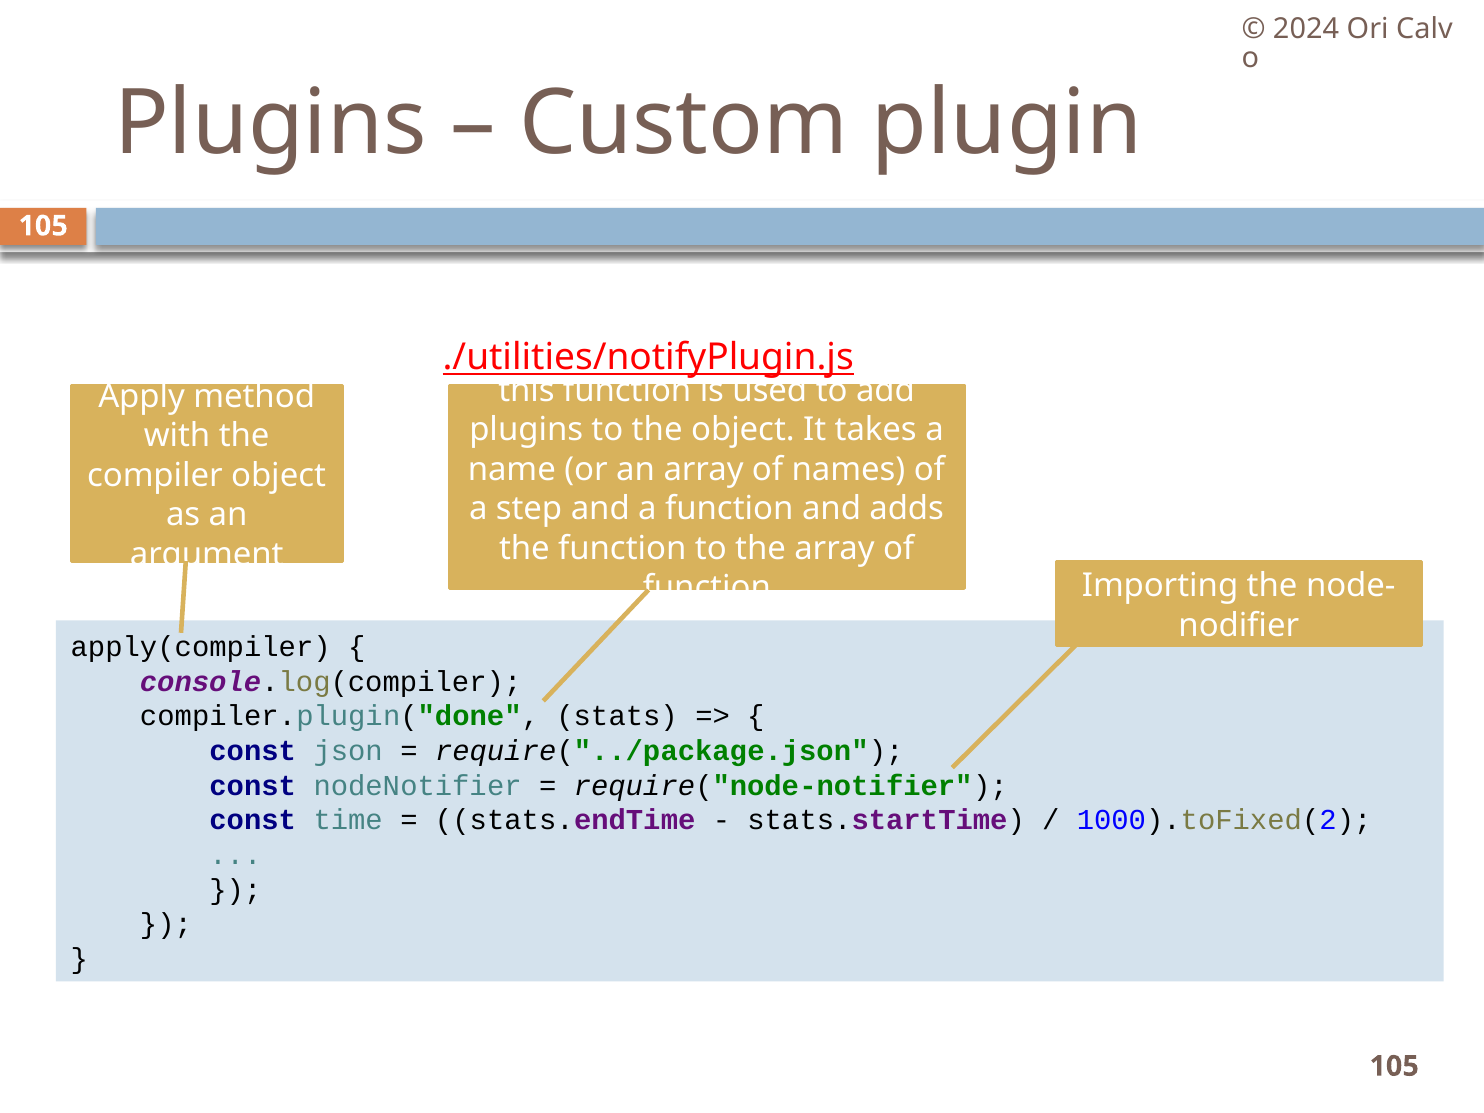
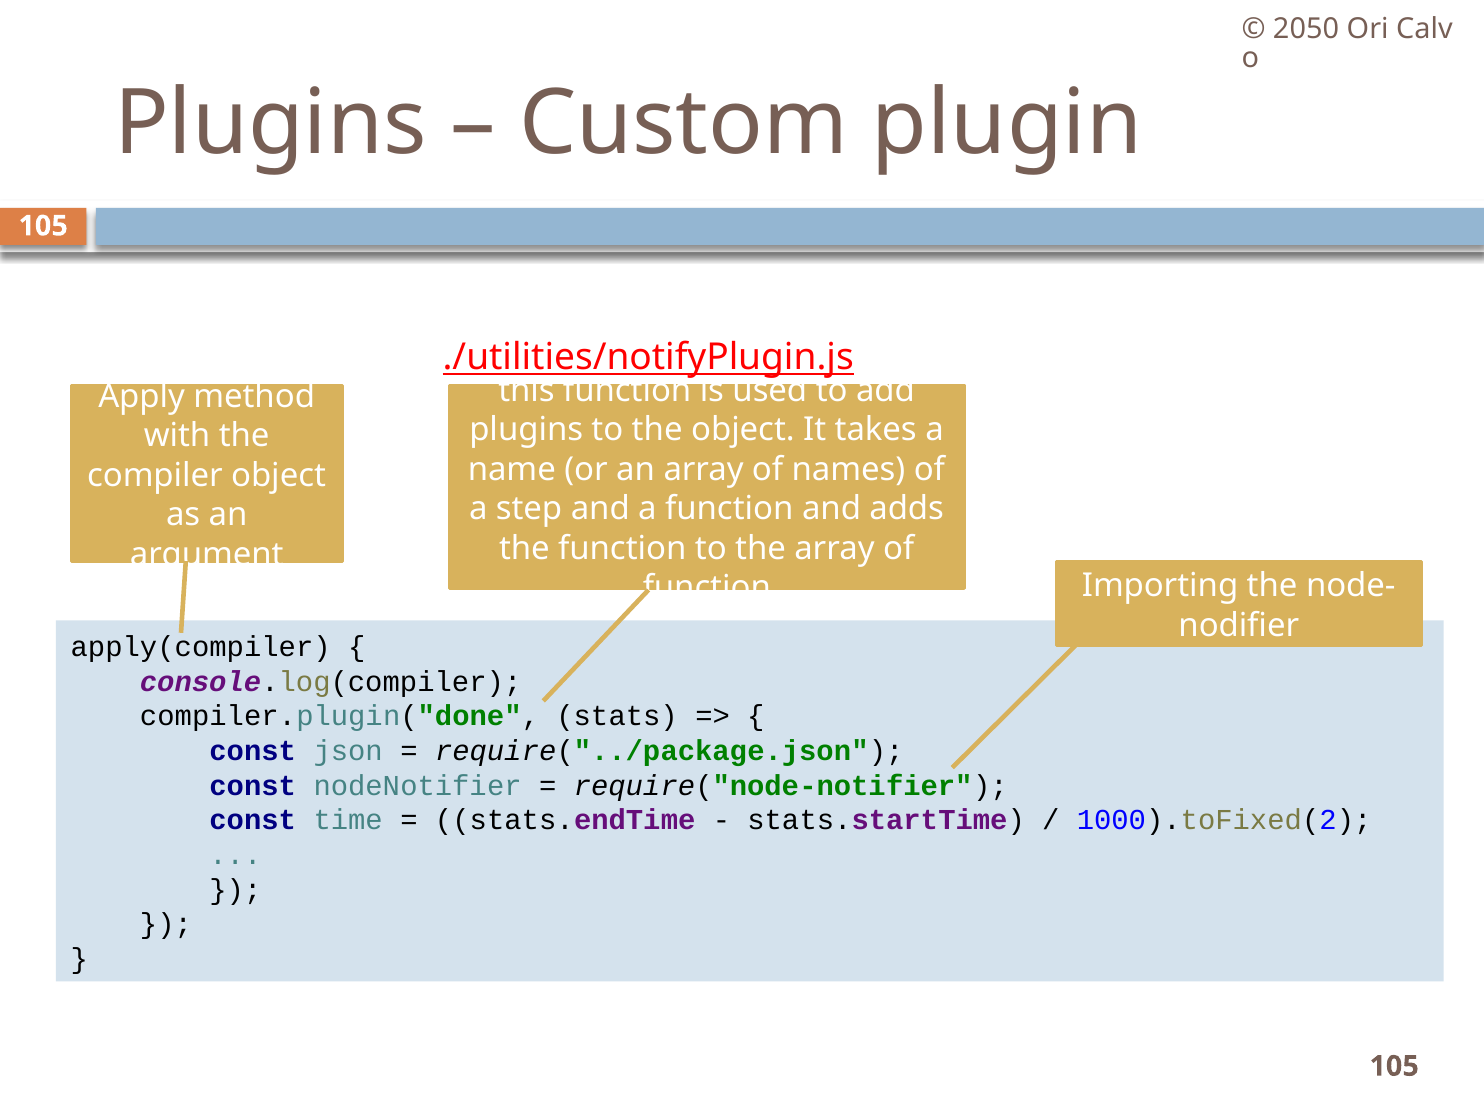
2024: 2024 -> 2050
